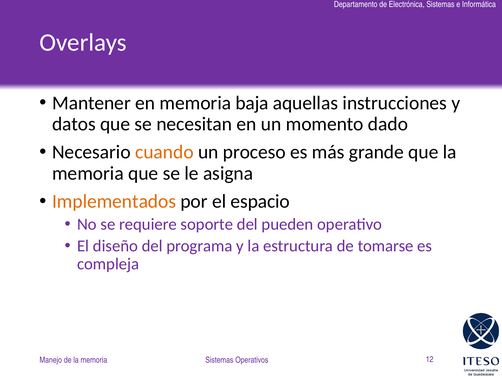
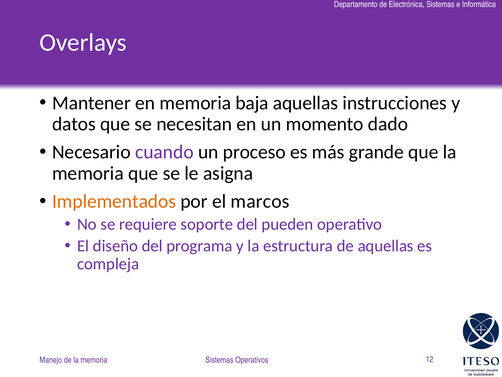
cuando colour: orange -> purple
espacio: espacio -> marcos
de tomarse: tomarse -> aquellas
